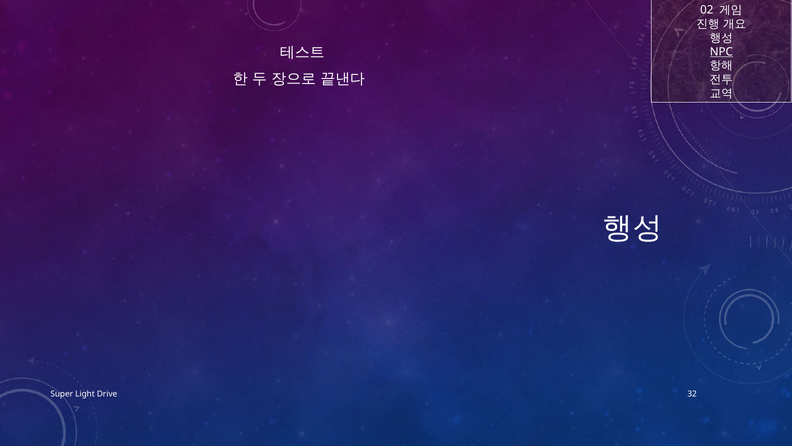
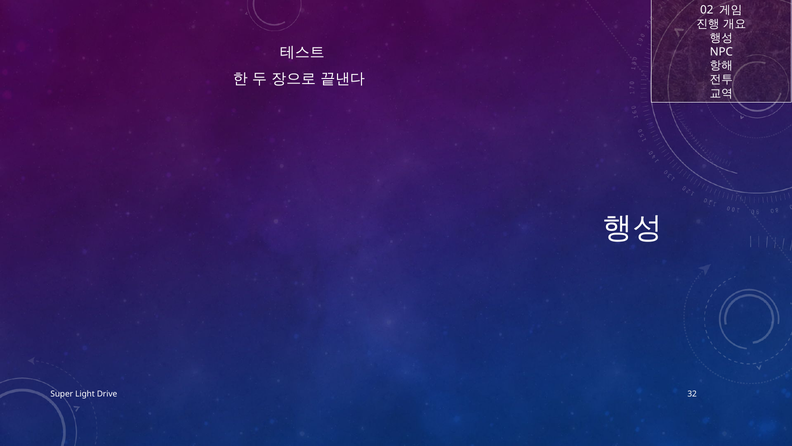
NPC underline: present -> none
